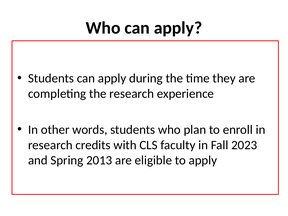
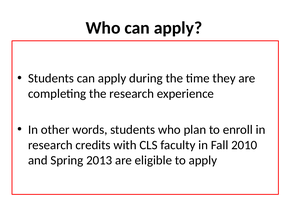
2023: 2023 -> 2010
